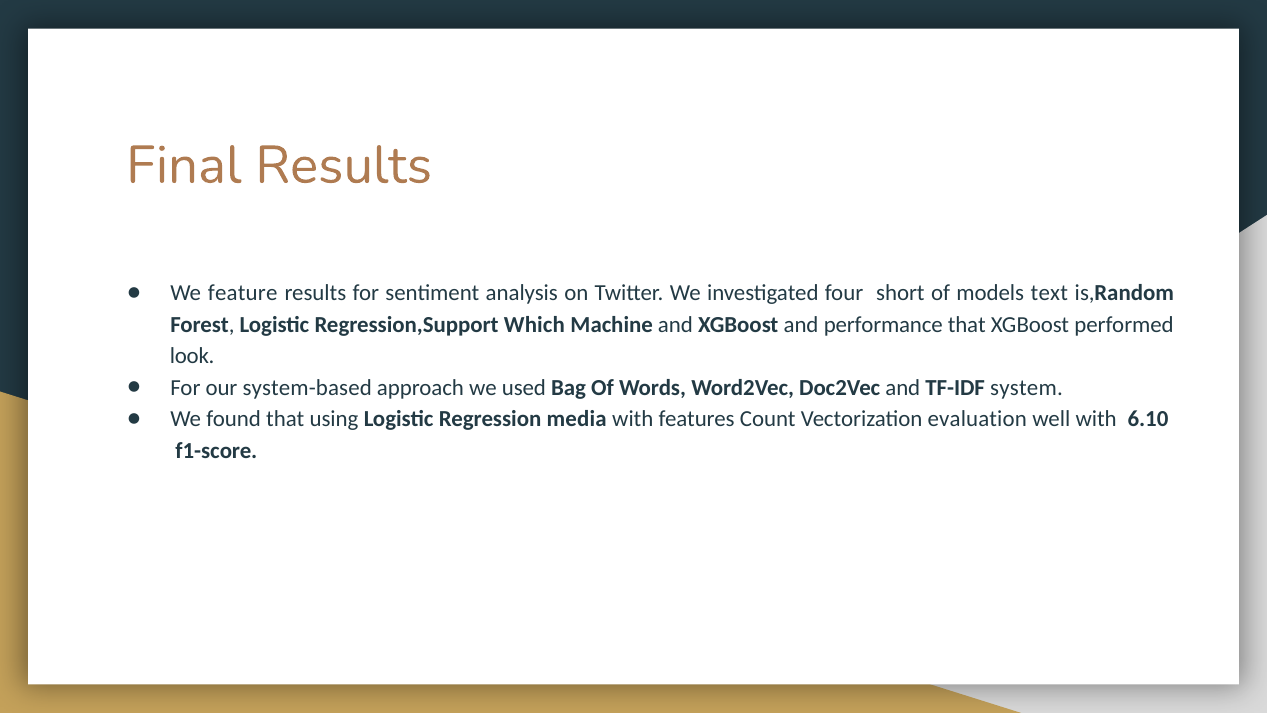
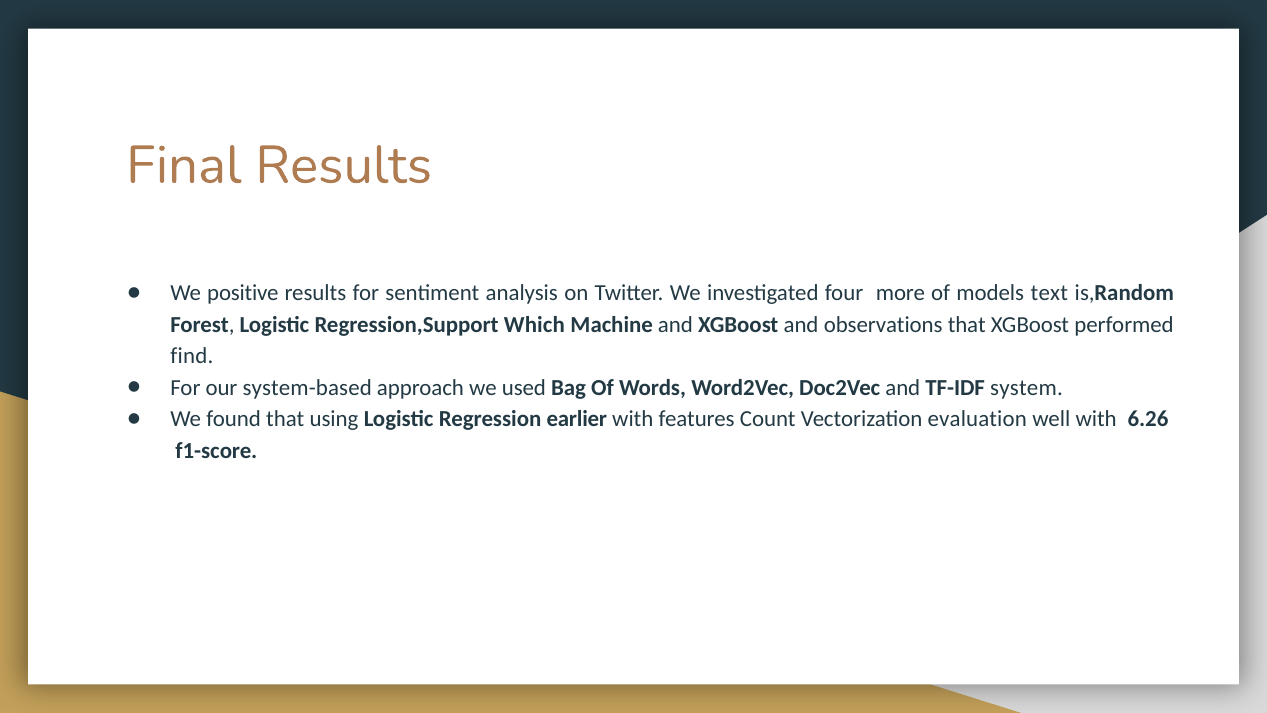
feature: feature -> positive
short: short -> more
performance: performance -> observations
look: look -> find
media: media -> earlier
6.10: 6.10 -> 6.26
